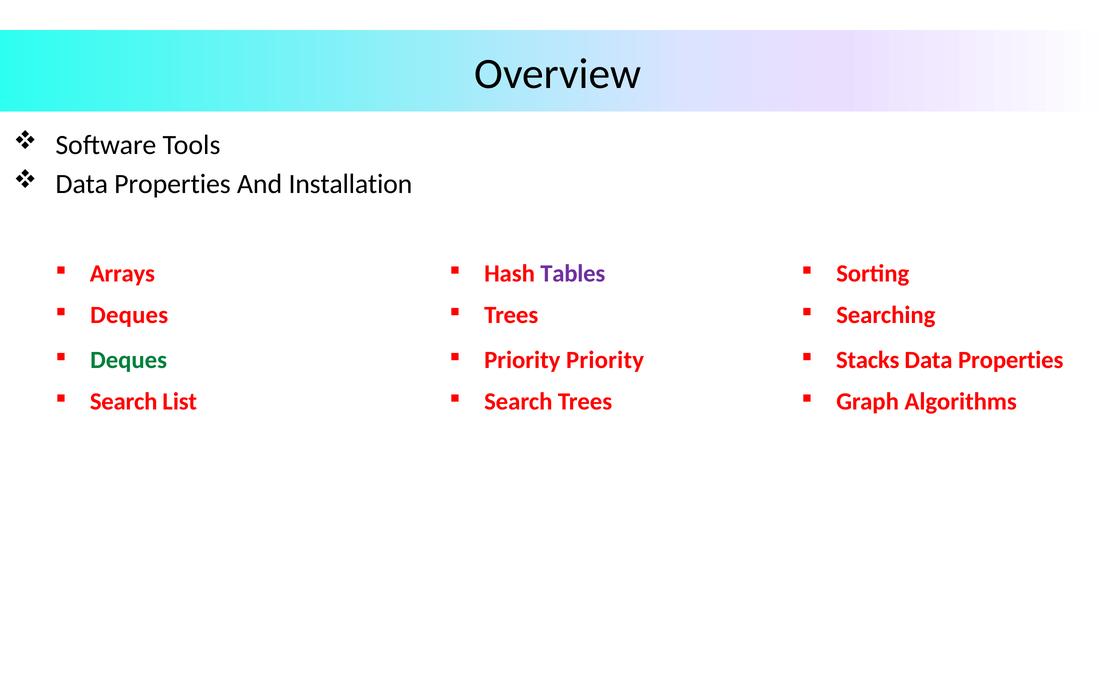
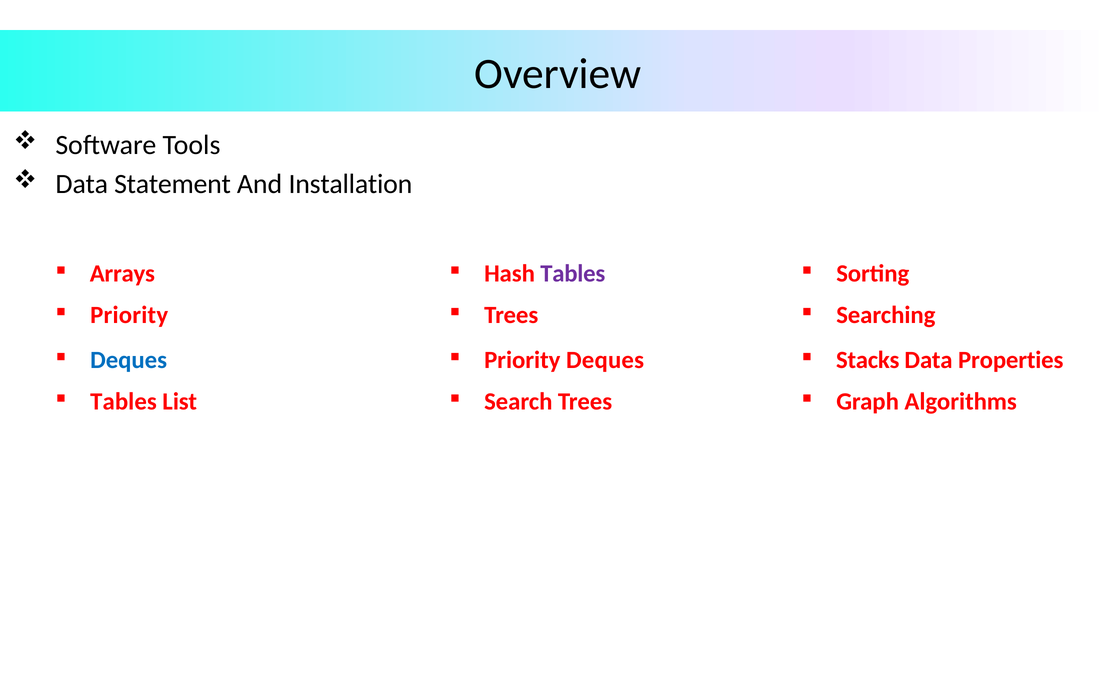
Properties at (172, 184): Properties -> Statement
Deques at (129, 315): Deques -> Priority
Deques at (129, 361) colour: green -> blue
Priority Priority: Priority -> Deques
Search at (124, 402): Search -> Tables
